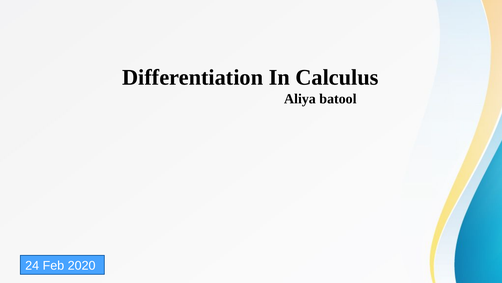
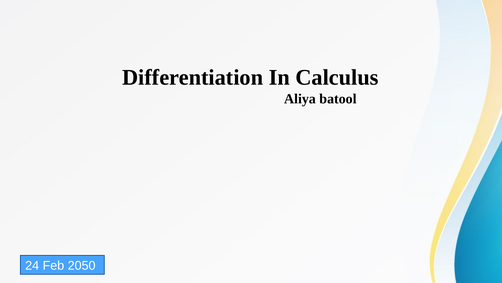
2020: 2020 -> 2050
